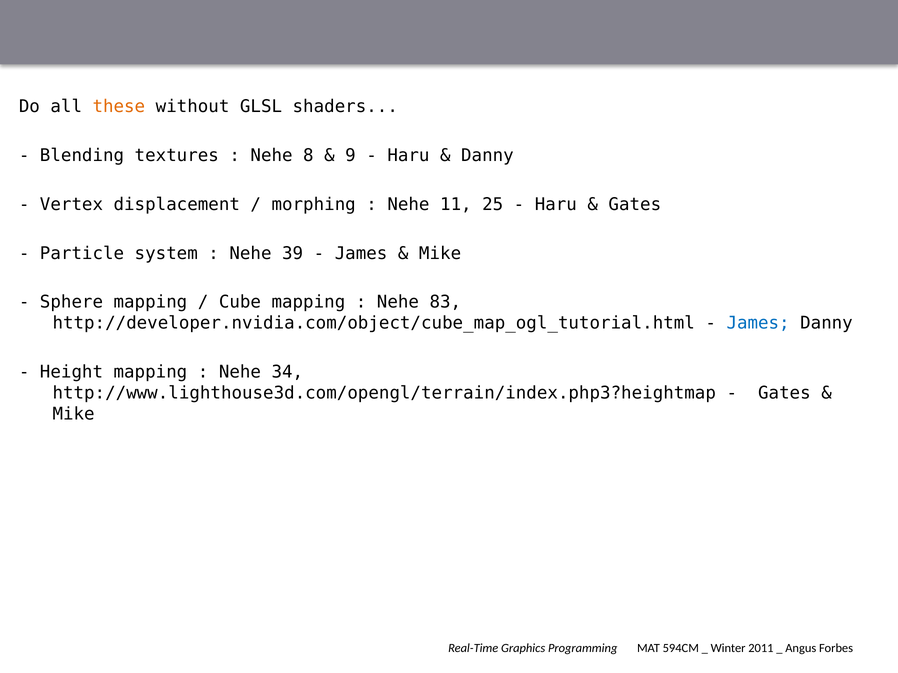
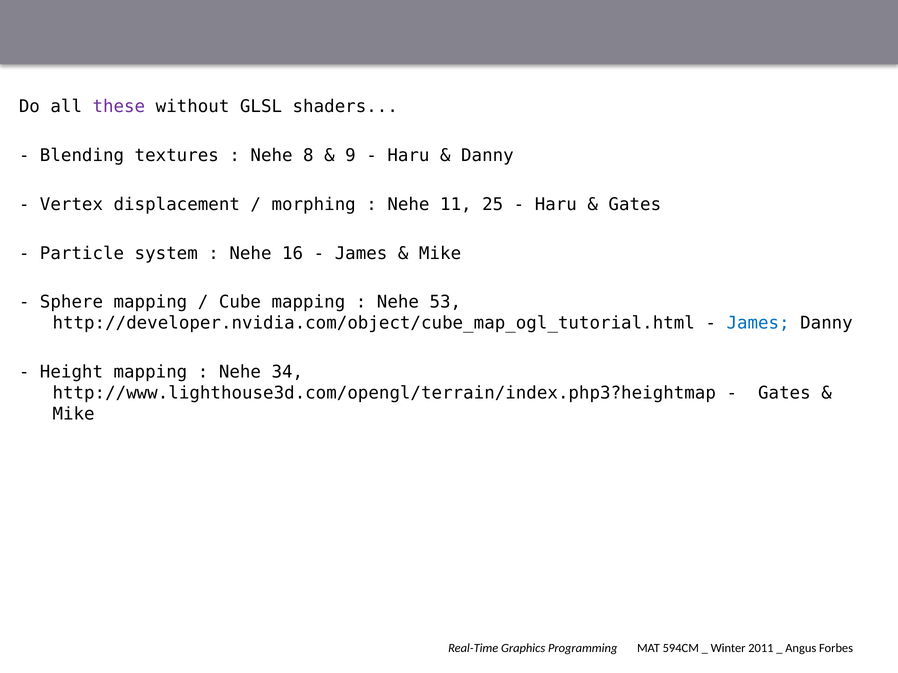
these colour: orange -> purple
39: 39 -> 16
83: 83 -> 53
